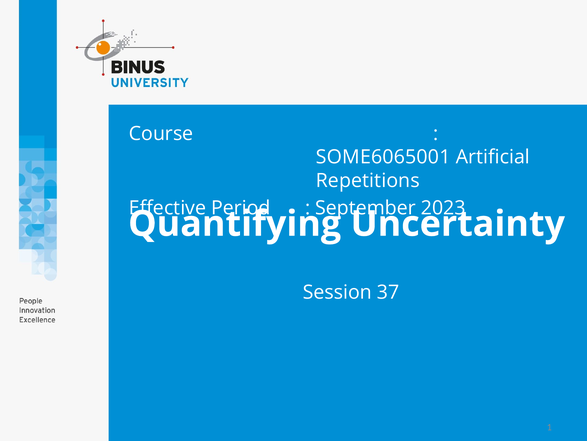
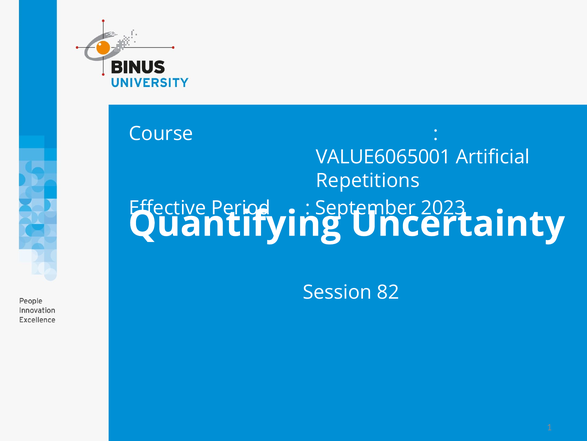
SOME6065001: SOME6065001 -> VALUE6065001
37: 37 -> 82
